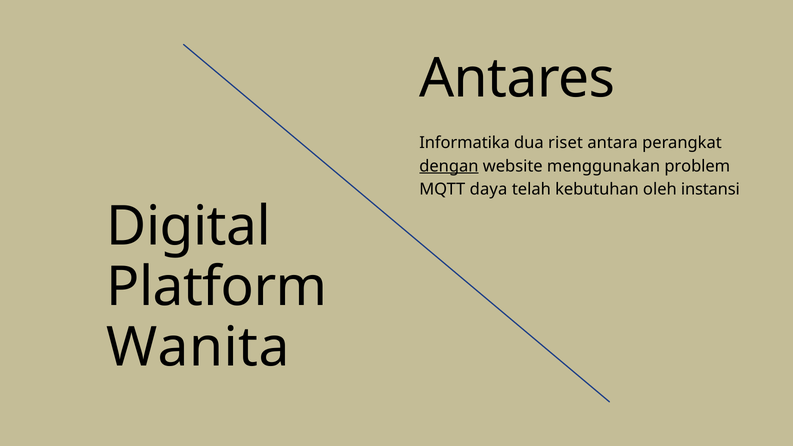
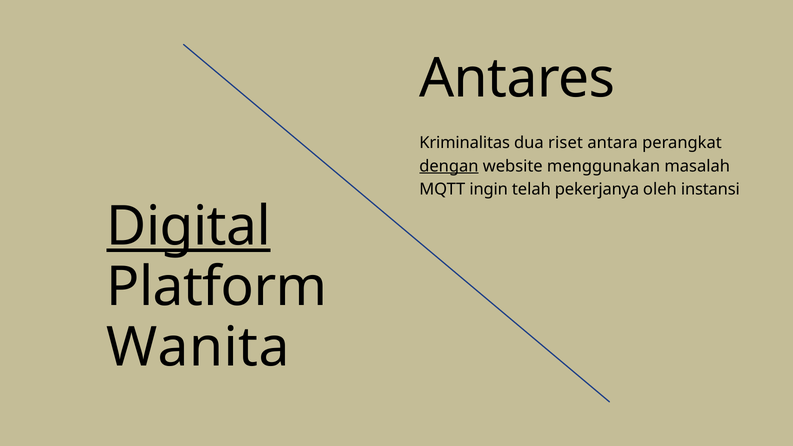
Informatika: Informatika -> Kriminalitas
problem: problem -> masalah
daya: daya -> ingin
kebutuhan: kebutuhan -> pekerjanya
Digital underline: none -> present
